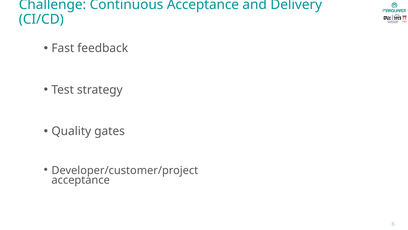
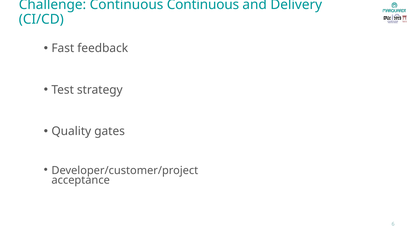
Continuous Acceptance: Acceptance -> Continuous
